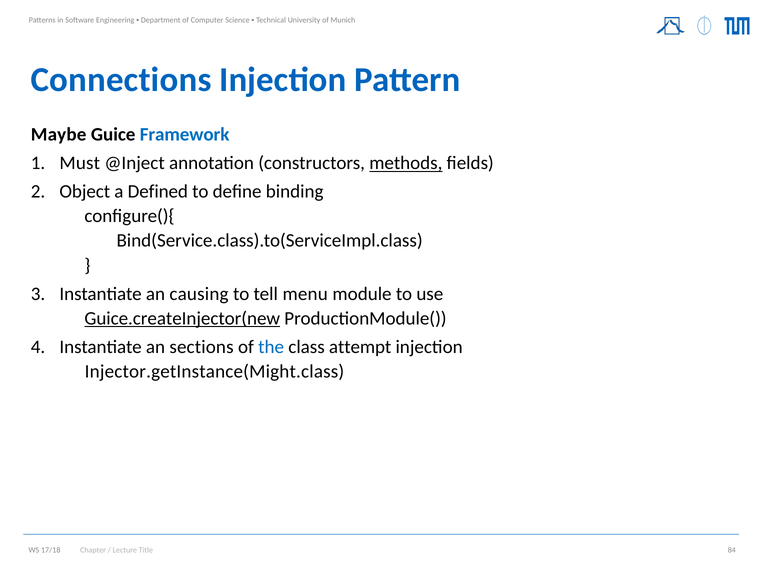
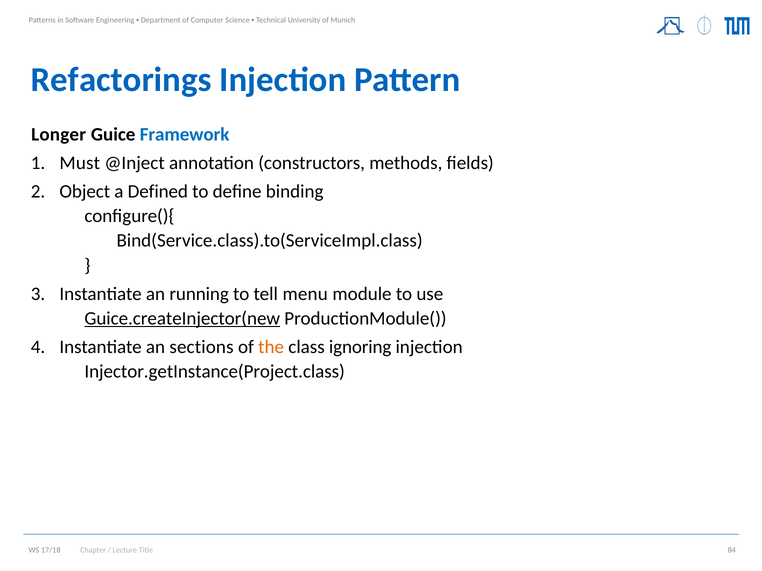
Connections: Connections -> Refactorings
Maybe: Maybe -> Longer
methods underline: present -> none
causing: causing -> running
the colour: blue -> orange
attempt: attempt -> ignoring
Injector.getInstance(Might.class: Injector.getInstance(Might.class -> Injector.getInstance(Project.class
